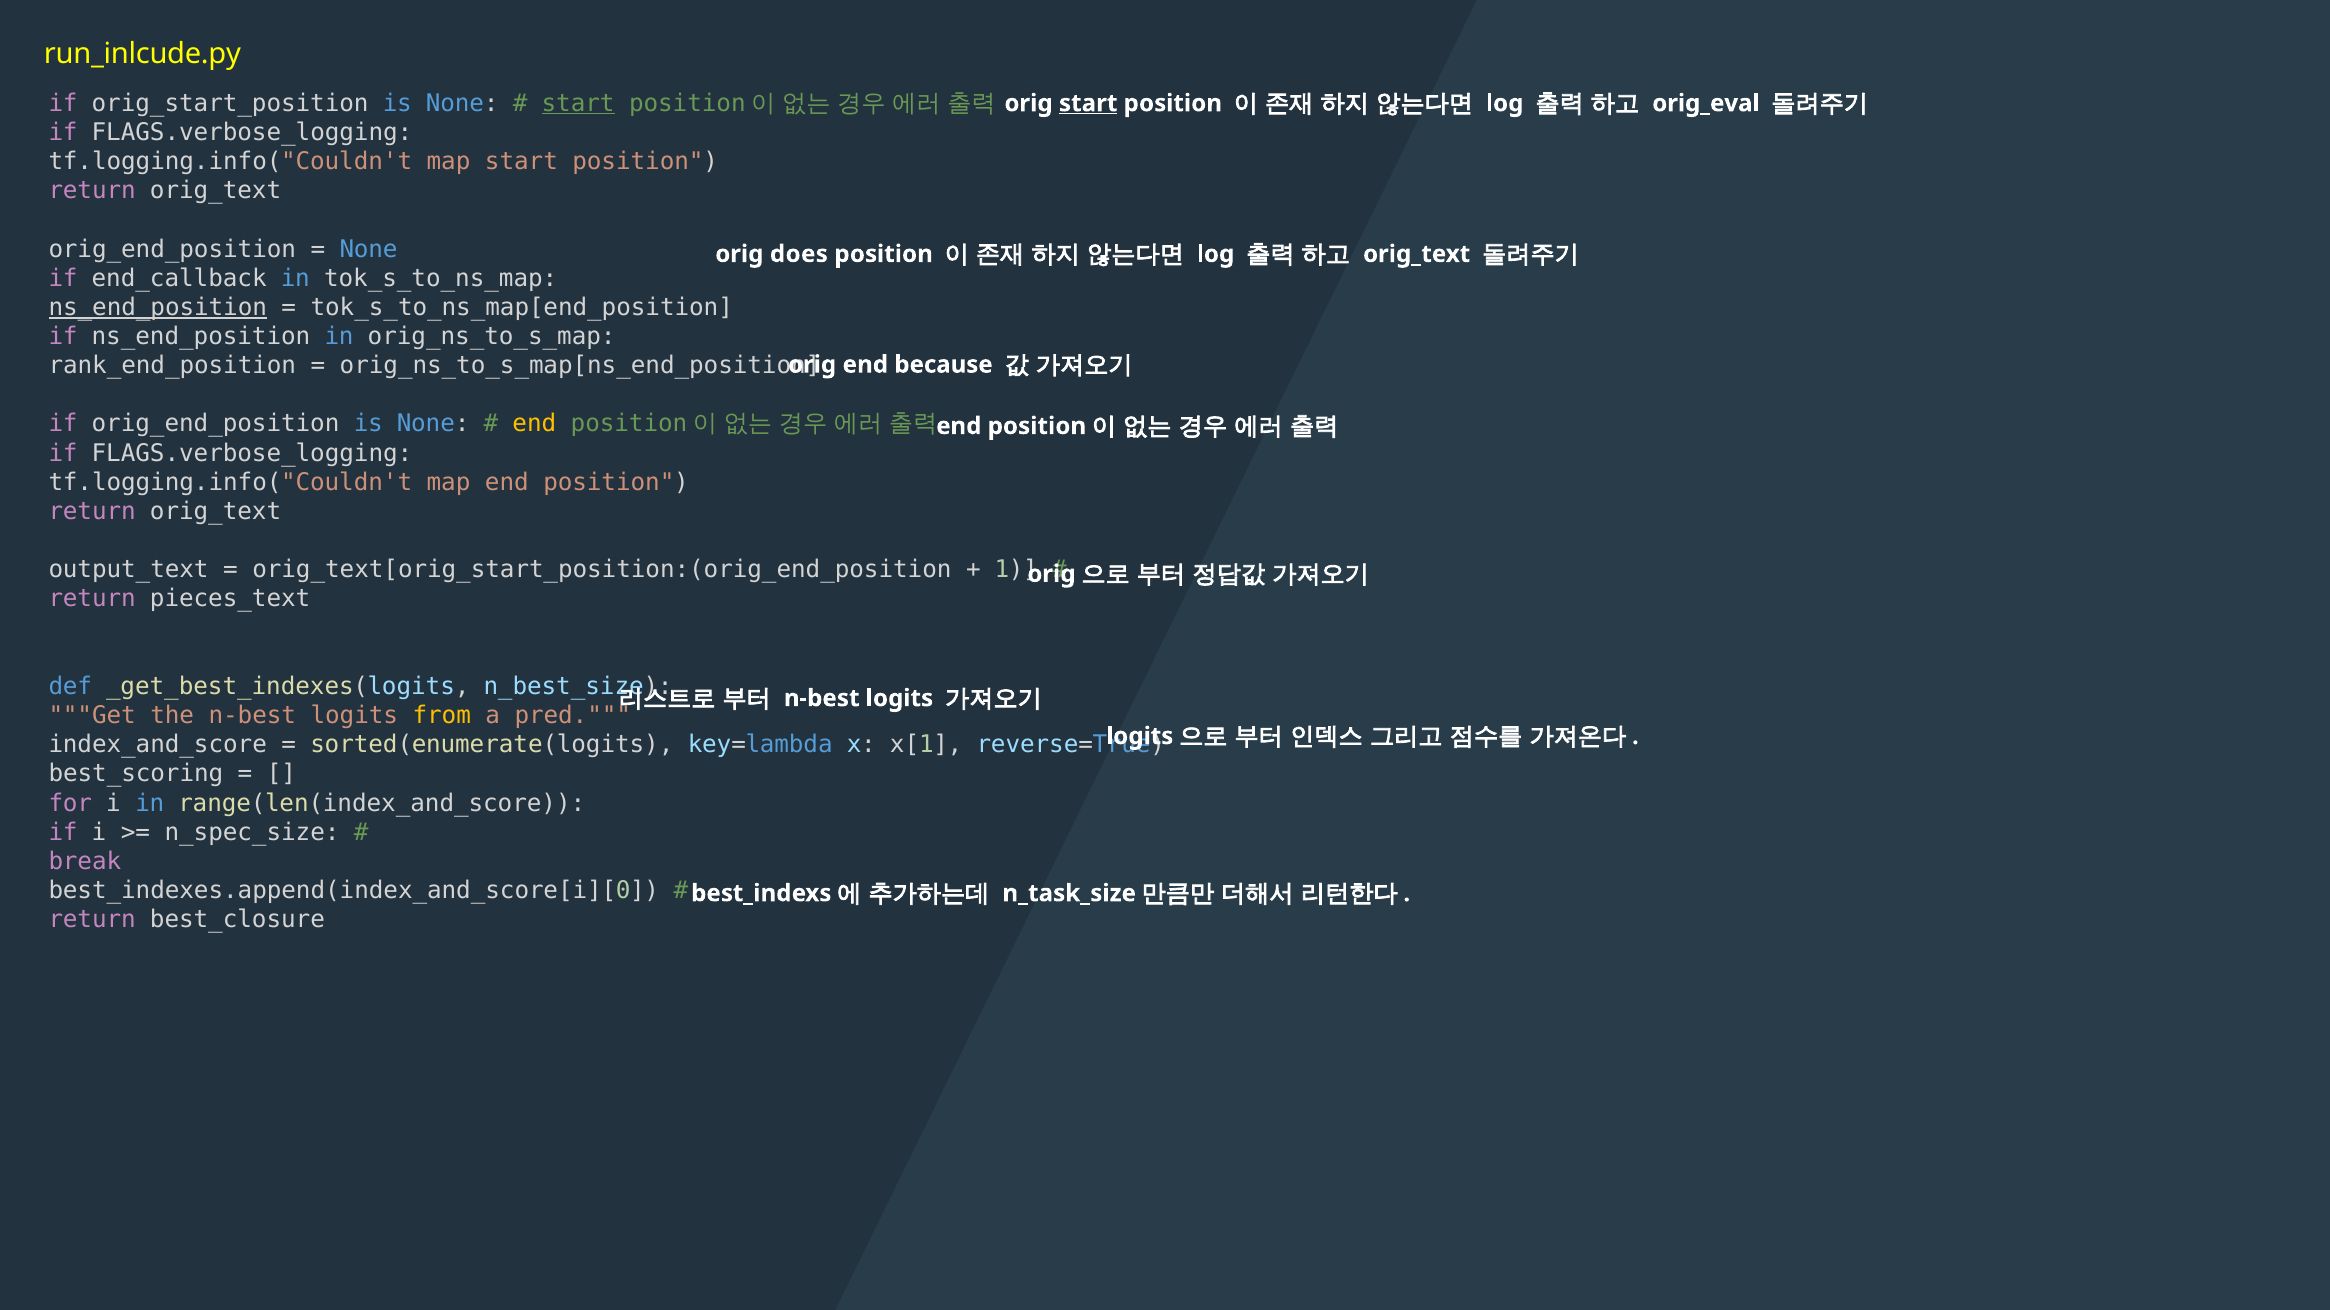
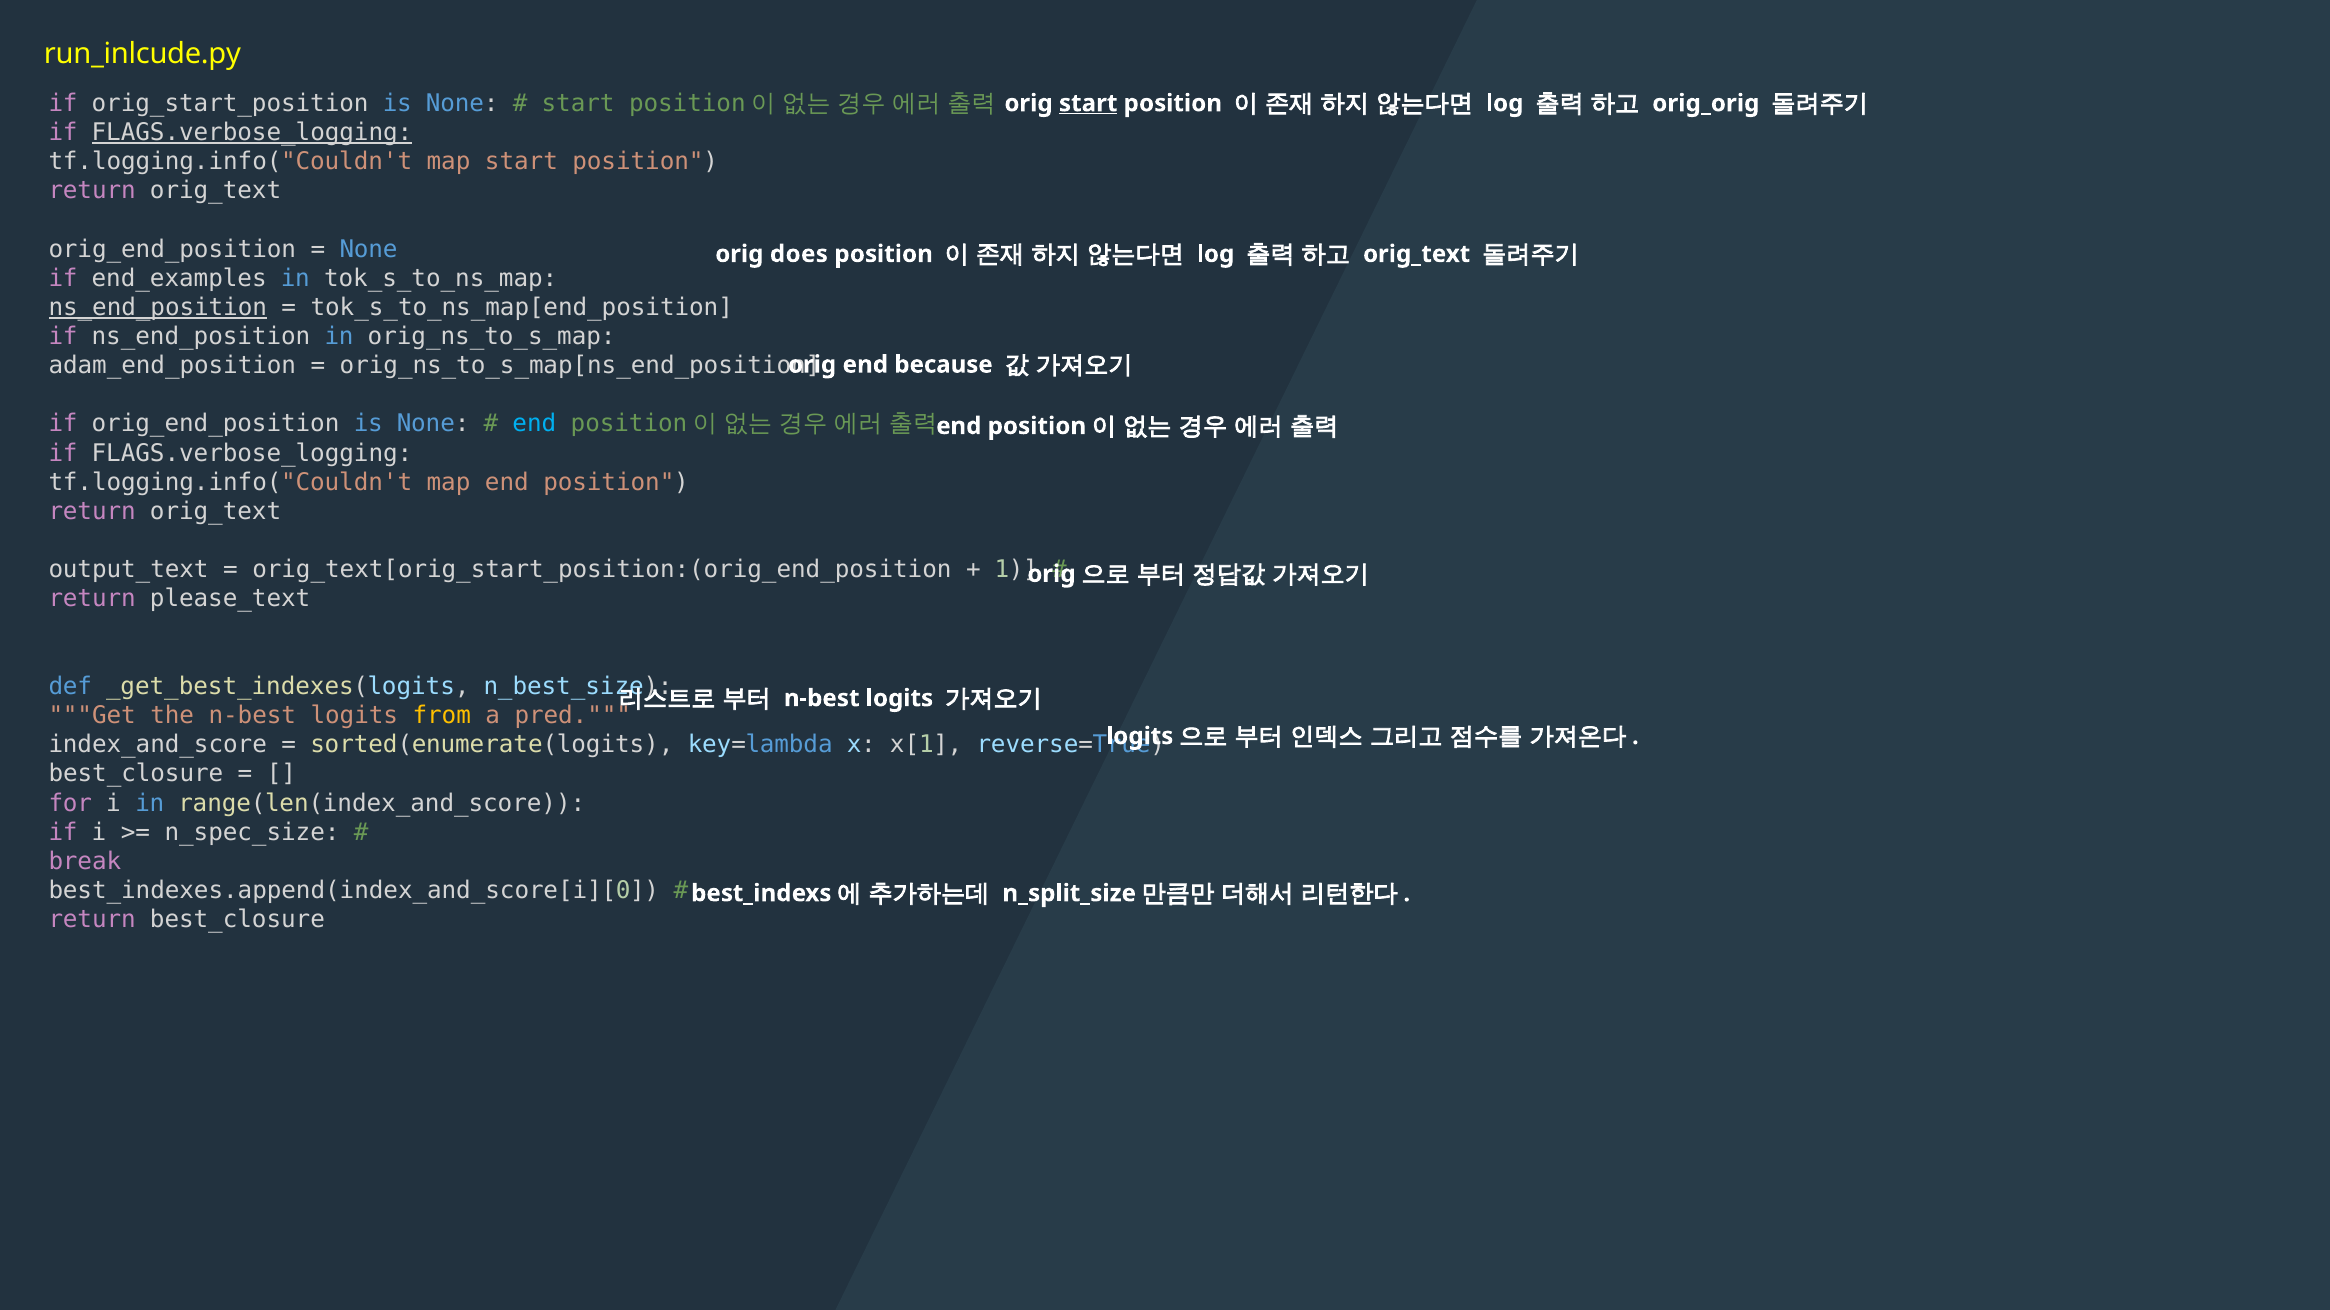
start at (578, 103) underline: present -> none
orig_eval: orig_eval -> orig_orig
FLAGS.verbose_logging at (252, 132) underline: none -> present
end_callback: end_callback -> end_examples
rank_end_position: rank_end_position -> adam_end_position
end at (534, 424) colour: yellow -> light blue
pieces_text: pieces_text -> please_text
best_scoring at (136, 774): best_scoring -> best_closure
n_task_size: n_task_size -> n_split_size
